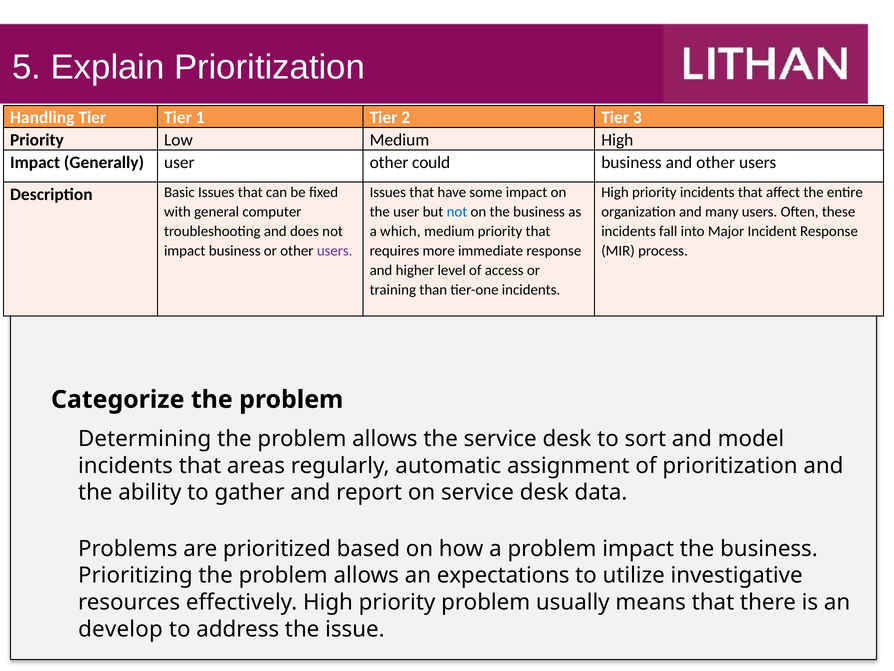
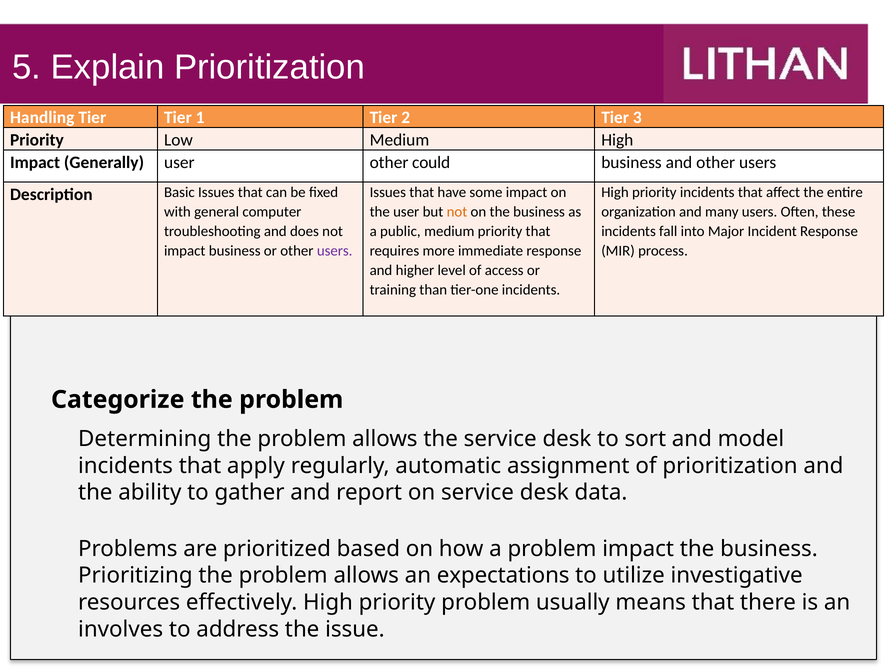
not at (457, 212) colour: blue -> orange
which: which -> public
areas: areas -> apply
develop: develop -> involves
